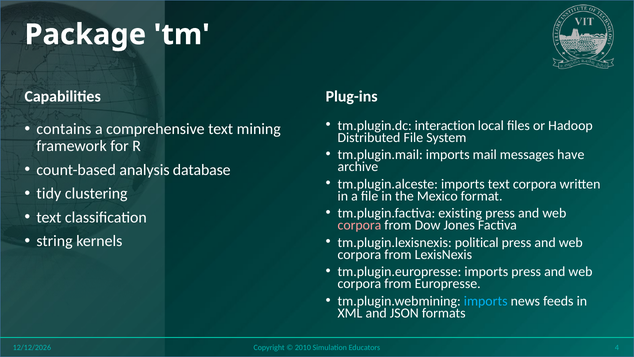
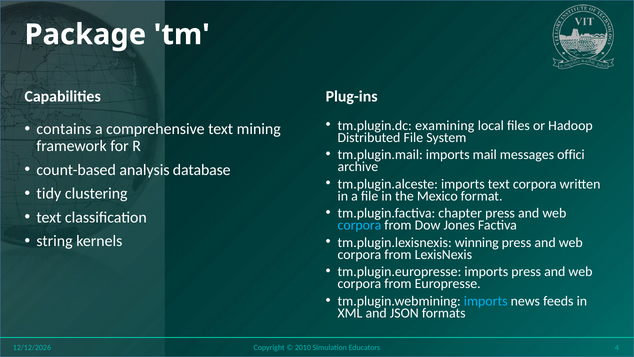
interaction: interaction -> examining
have: have -> offici
existing: existing -> chapter
corpora at (359, 225) colour: pink -> light blue
political: political -> winning
